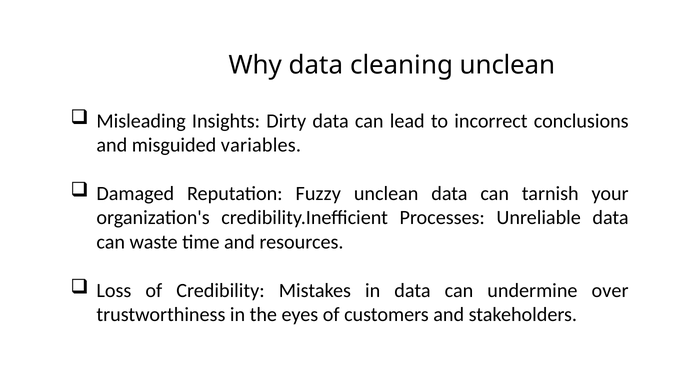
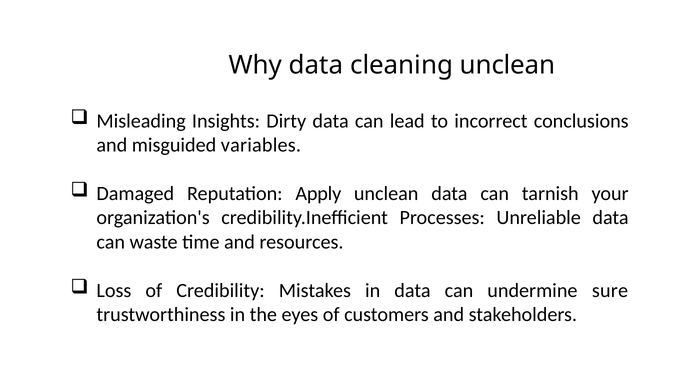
Fuzzy: Fuzzy -> Apply
over: over -> sure
